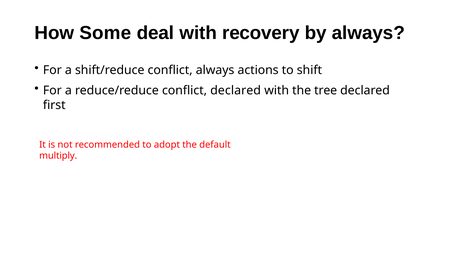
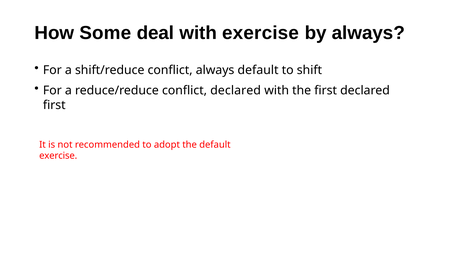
with recovery: recovery -> exercise
always actions: actions -> default
the tree: tree -> first
multiply at (58, 156): multiply -> exercise
